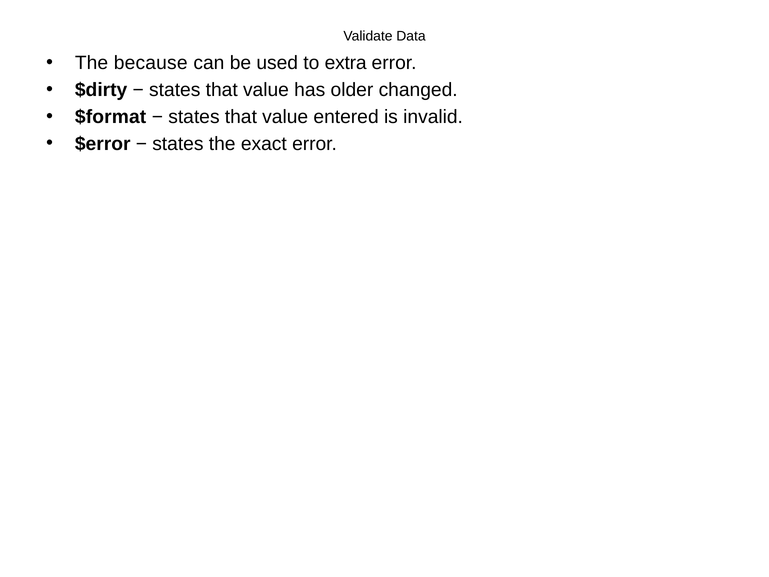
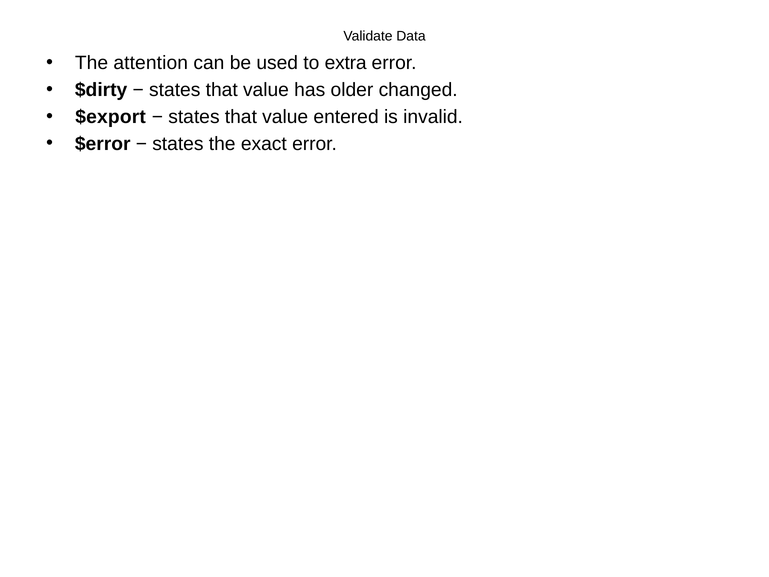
because: because -> attention
$format: $format -> $export
